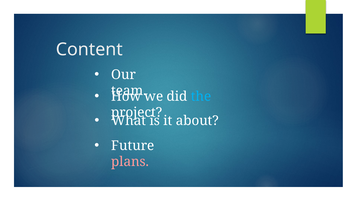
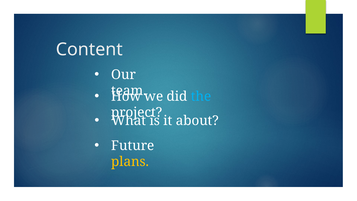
plans colour: pink -> yellow
